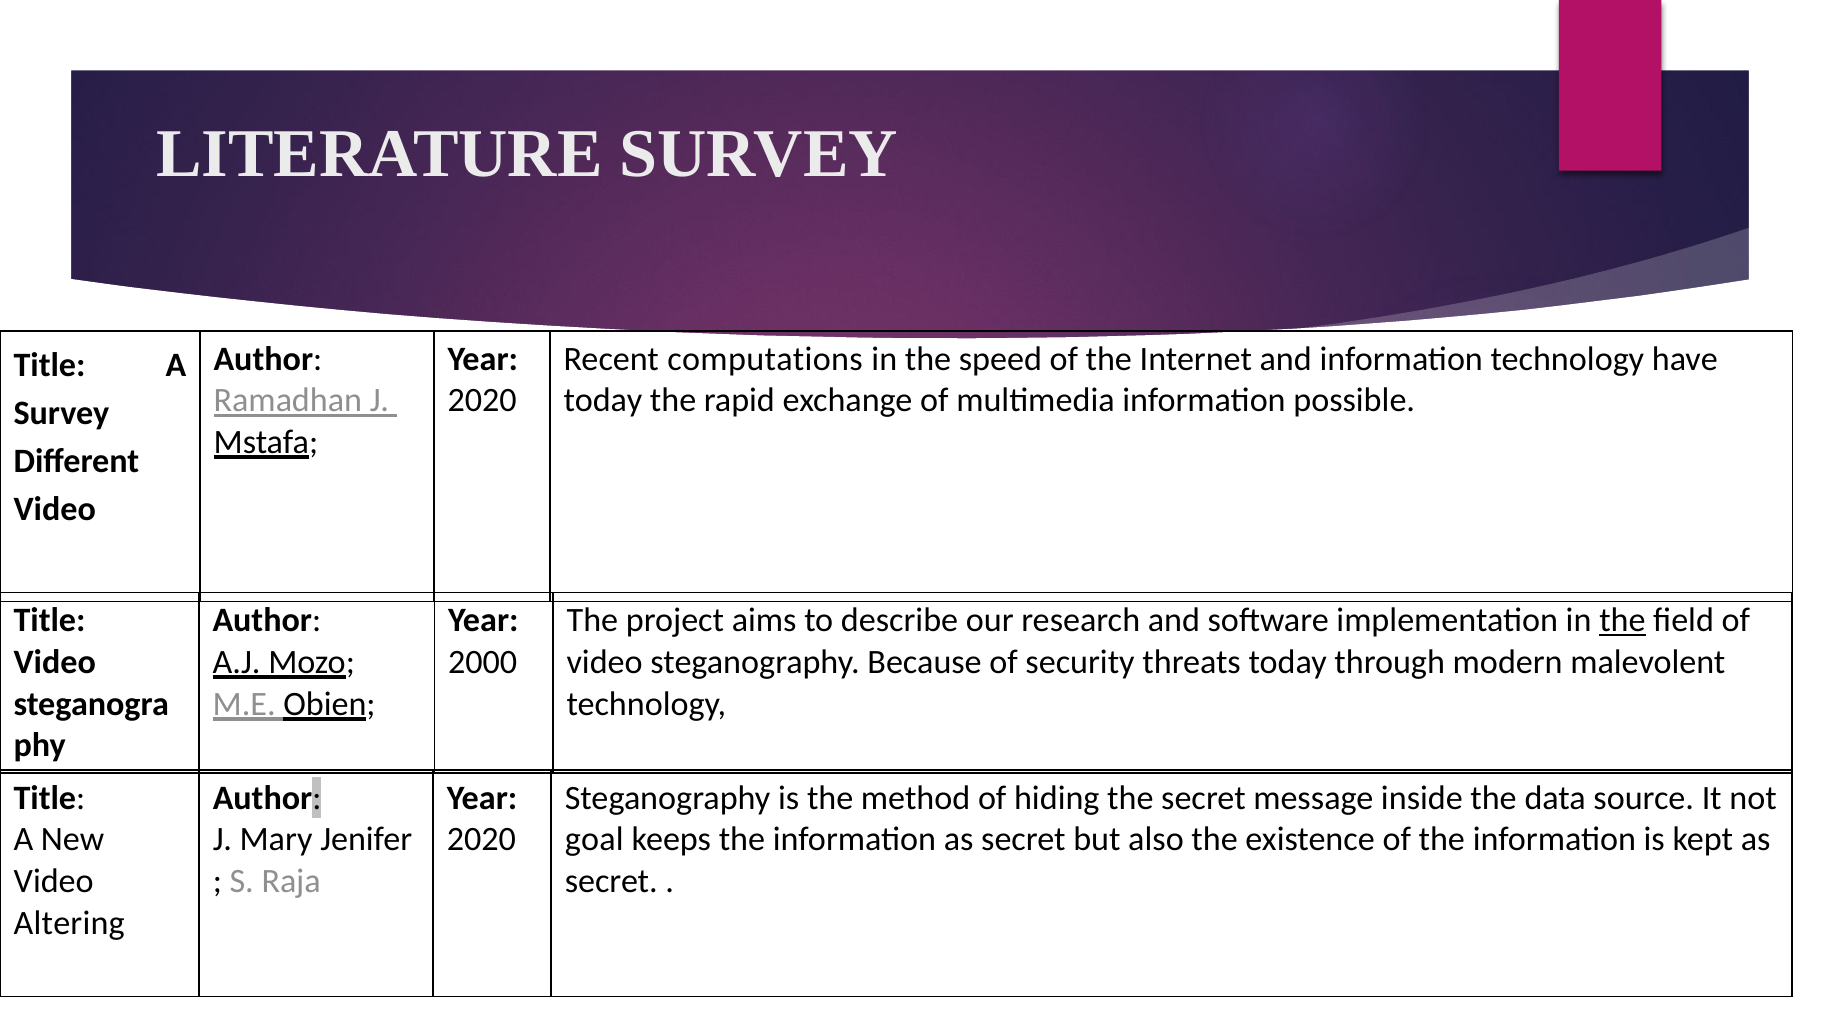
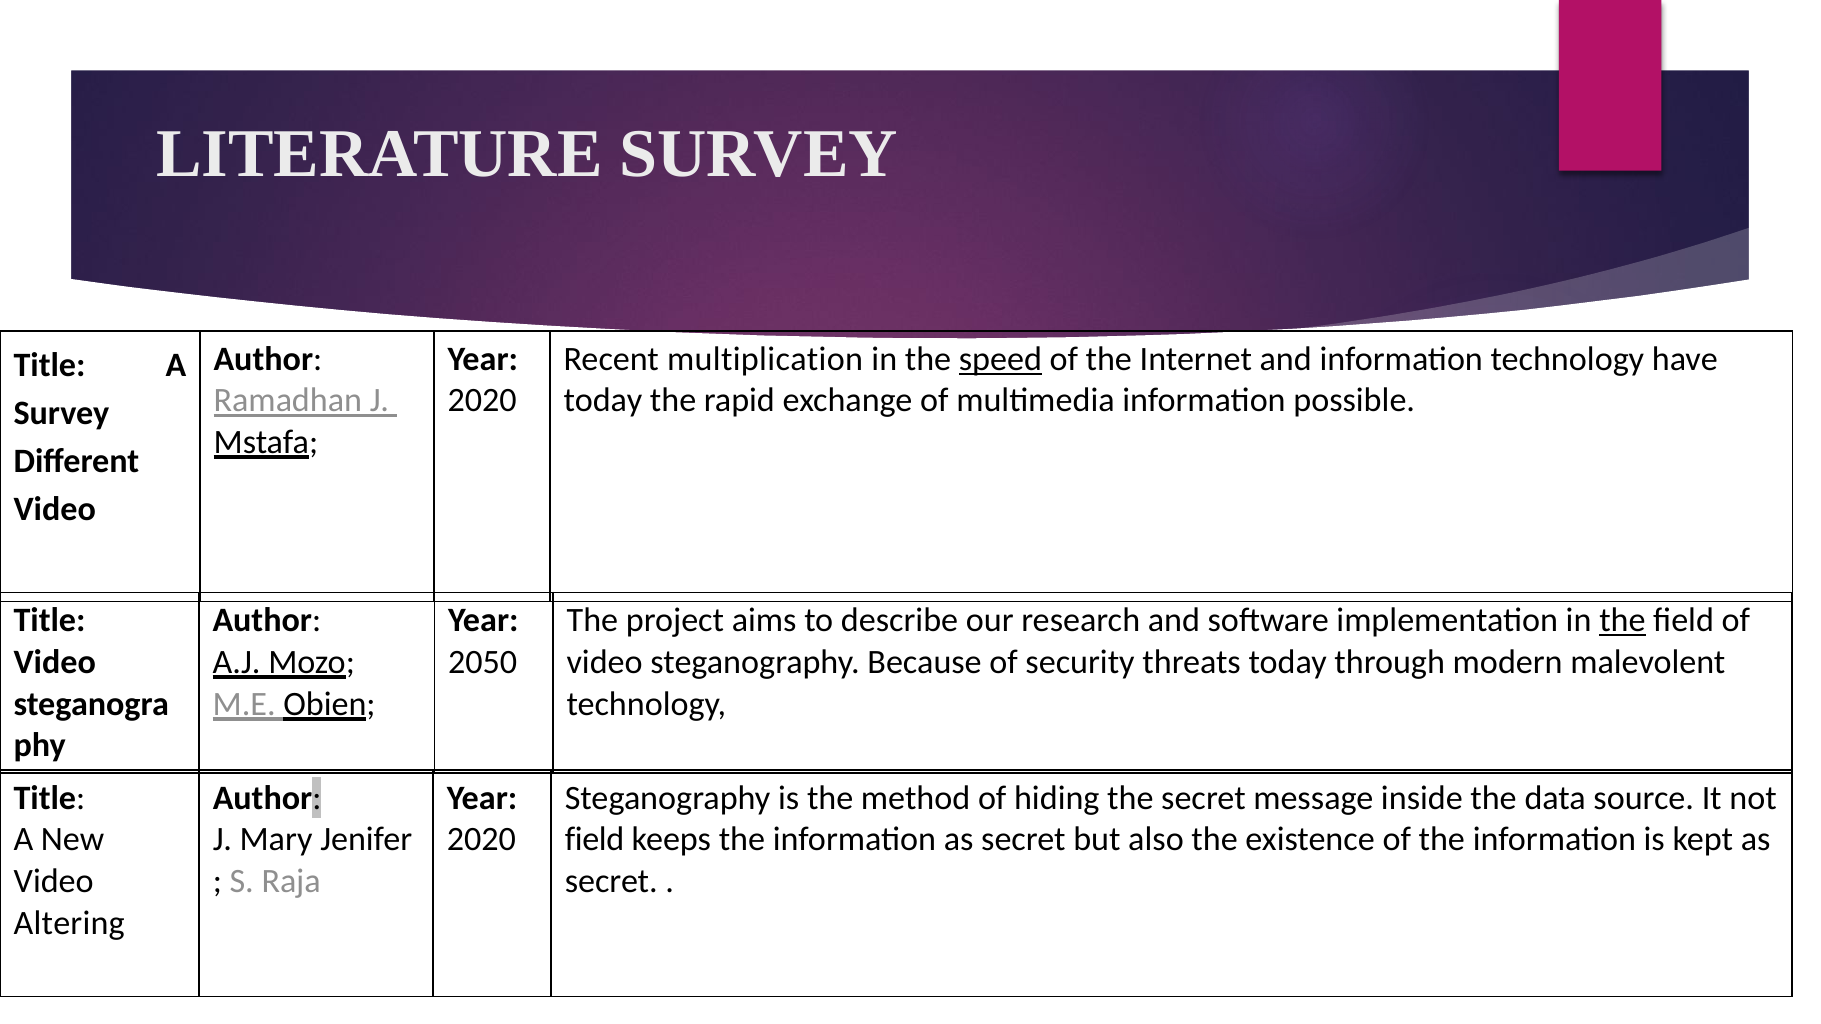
computations: computations -> multiplication
speed underline: none -> present
2000: 2000 -> 2050
goal at (594, 840): goal -> field
